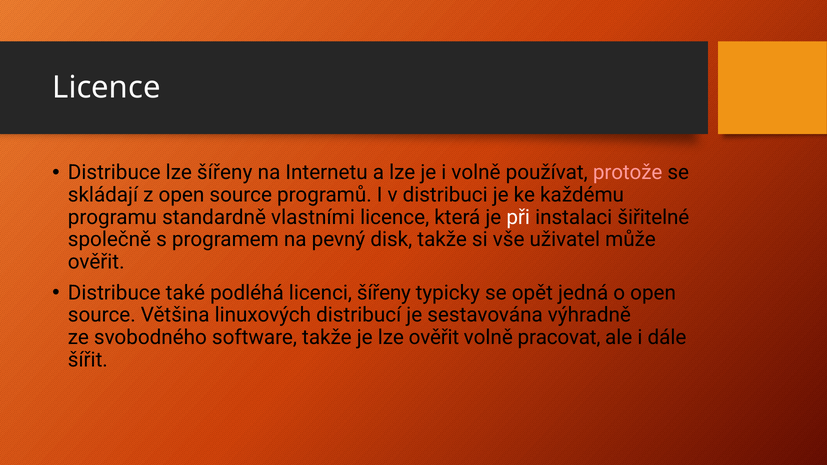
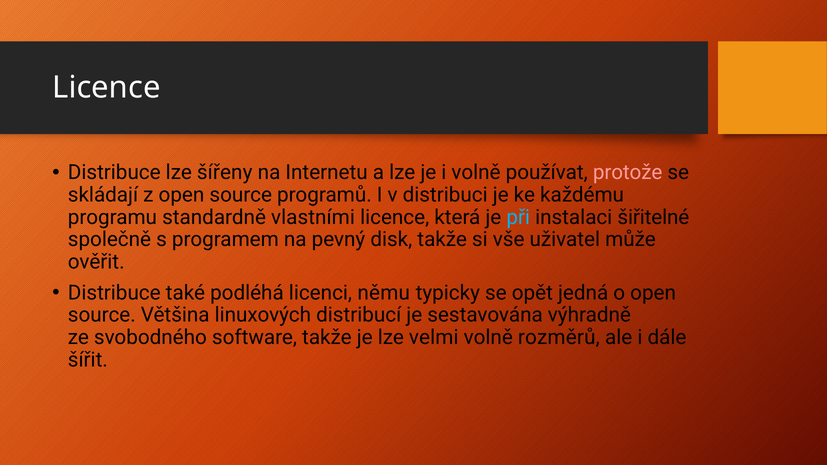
při colour: white -> light blue
licenci šířeny: šířeny -> němu
lze ověřit: ověřit -> velmi
pracovat: pracovat -> rozměrů
